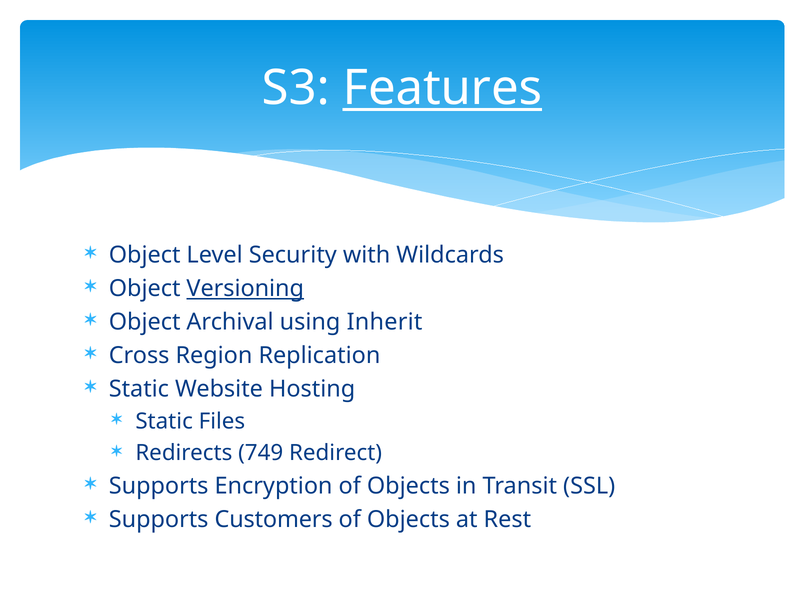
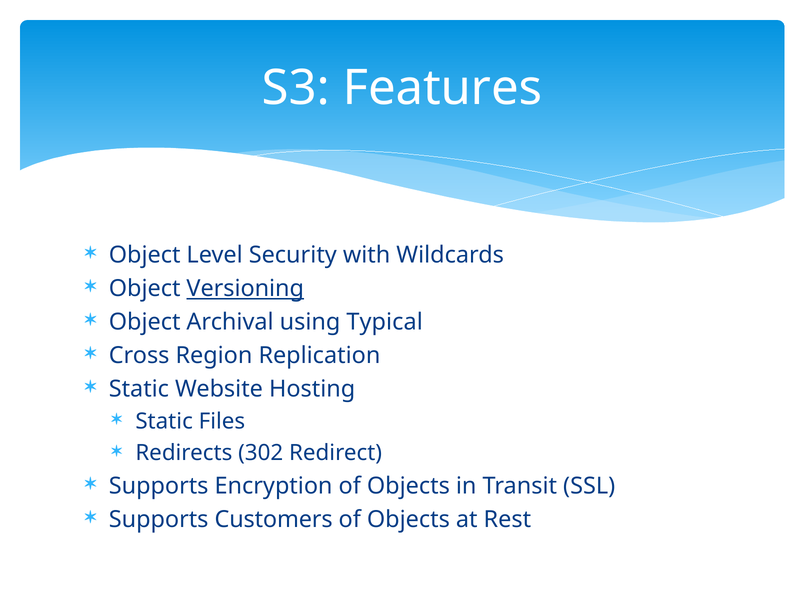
Features underline: present -> none
Inherit: Inherit -> Typical
749: 749 -> 302
